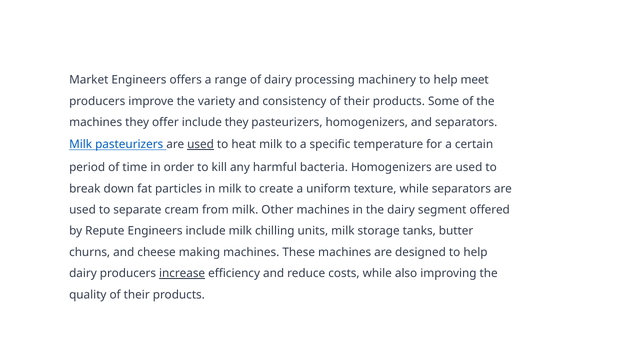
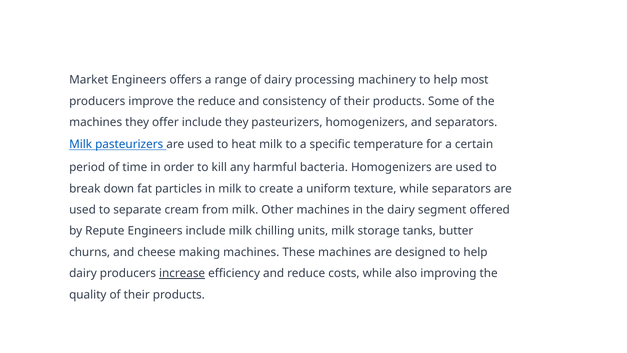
meet: meet -> most
the variety: variety -> reduce
used at (201, 144) underline: present -> none
